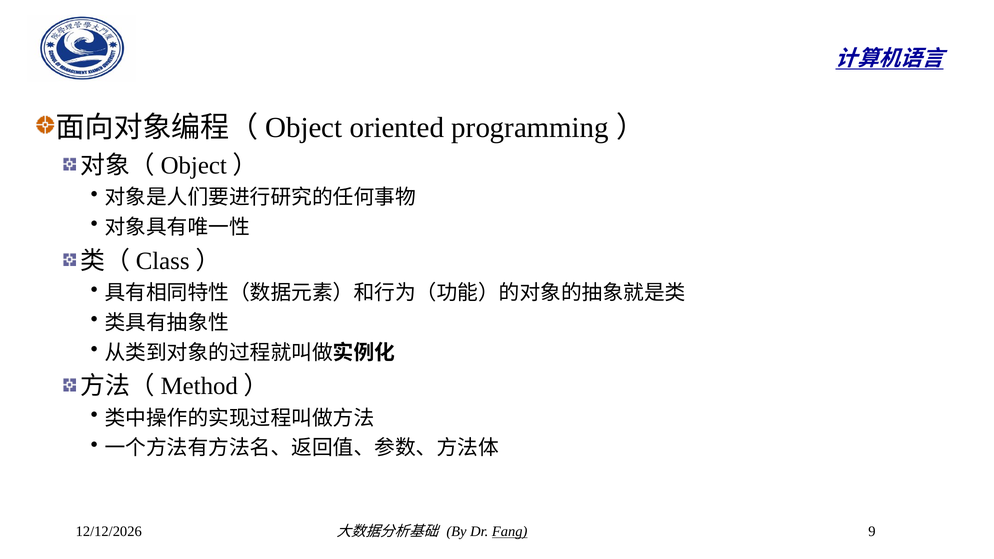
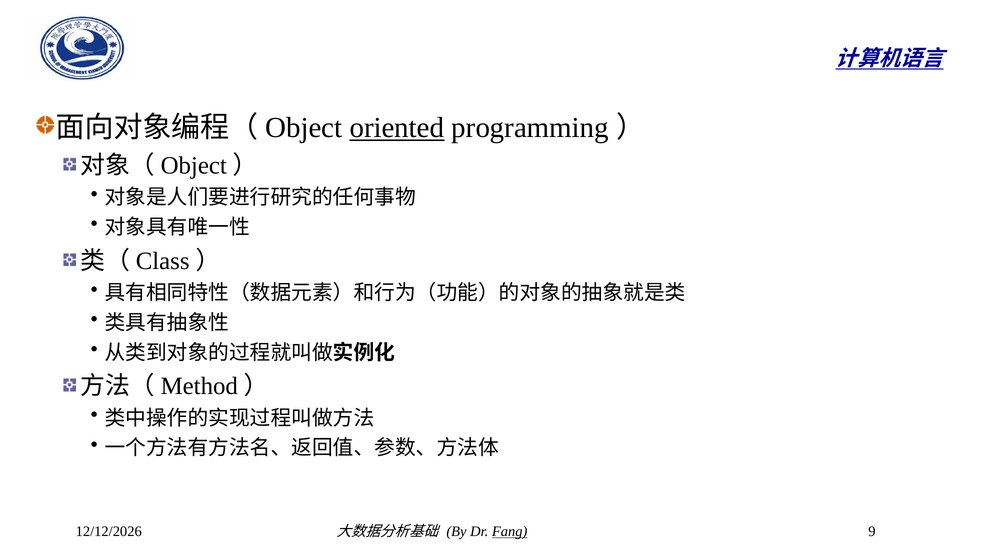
oriented underline: none -> present
